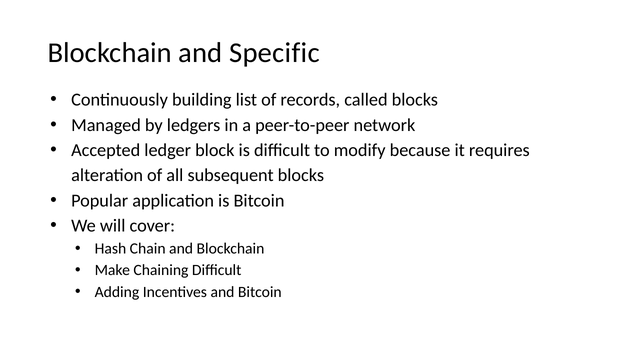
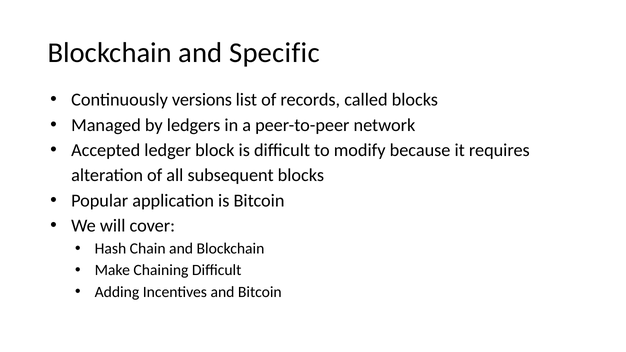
building: building -> versions
